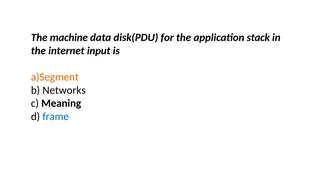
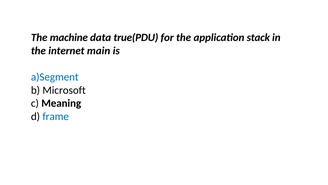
disk(PDU: disk(PDU -> true(PDU
input: input -> main
a)Segment colour: orange -> blue
Networks: Networks -> Microsoft
